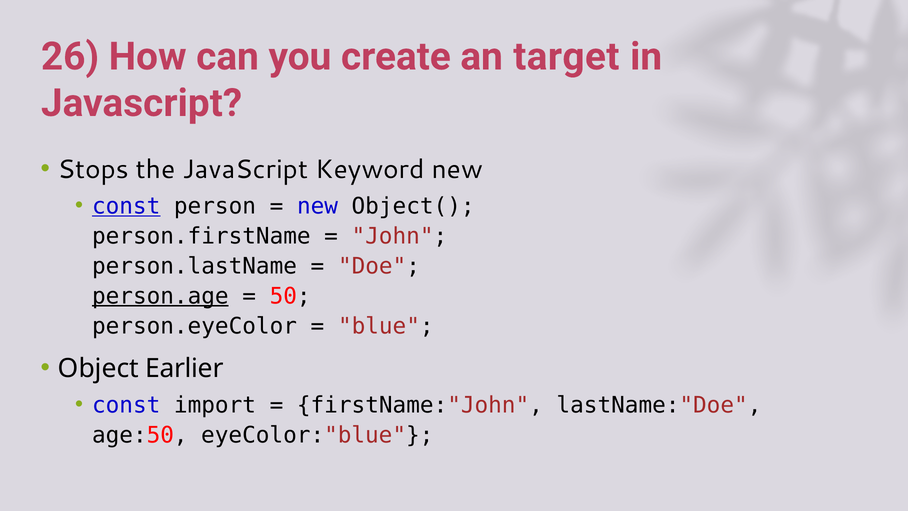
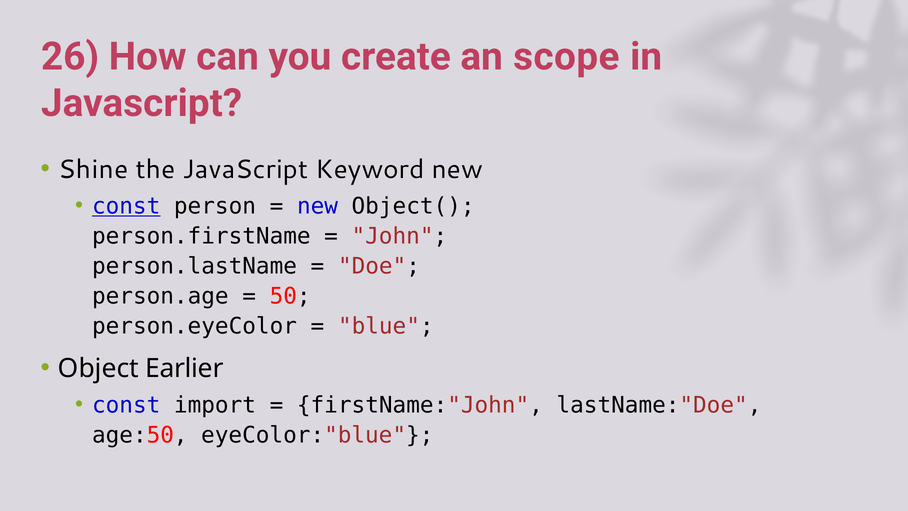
target: target -> scope
Stops: Stops -> Shine
person.age underline: present -> none
